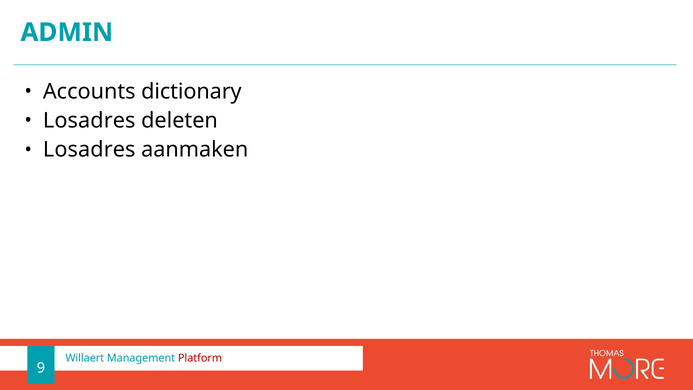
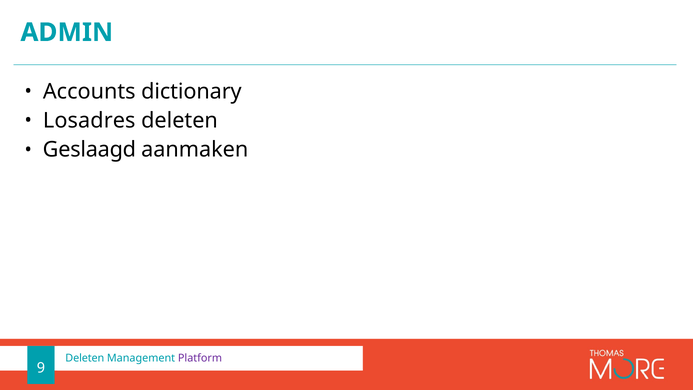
Losadres at (89, 150): Losadres -> Geslaagd
Willaert at (85, 358): Willaert -> Deleten
Platform colour: red -> purple
